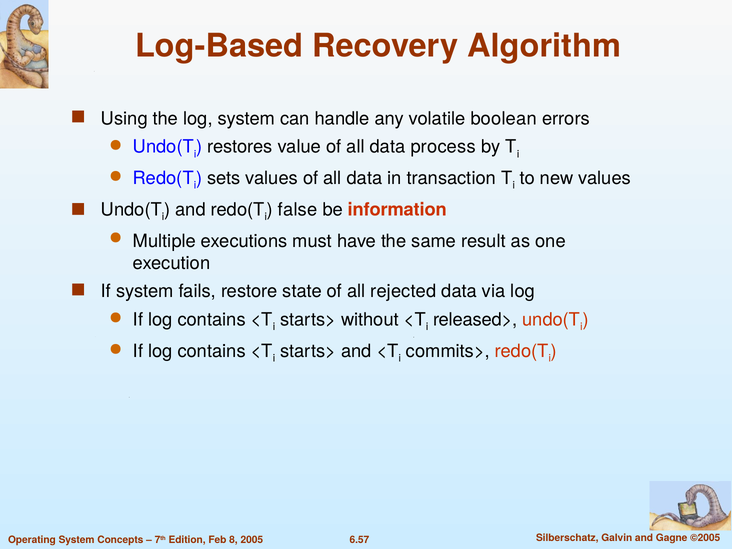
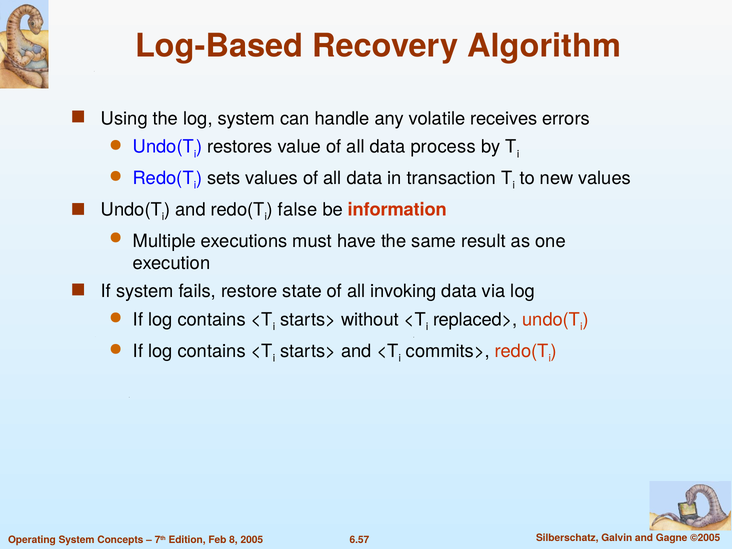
boolean: boolean -> receives
rejected: rejected -> invoking
released>: released> -> replaced>
